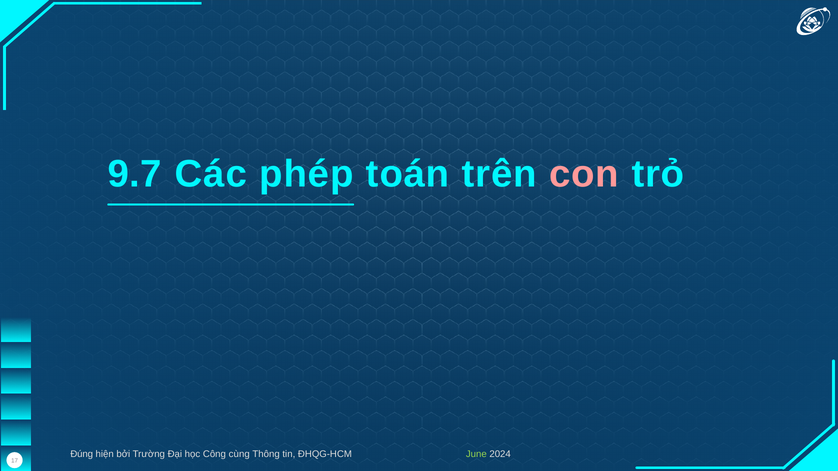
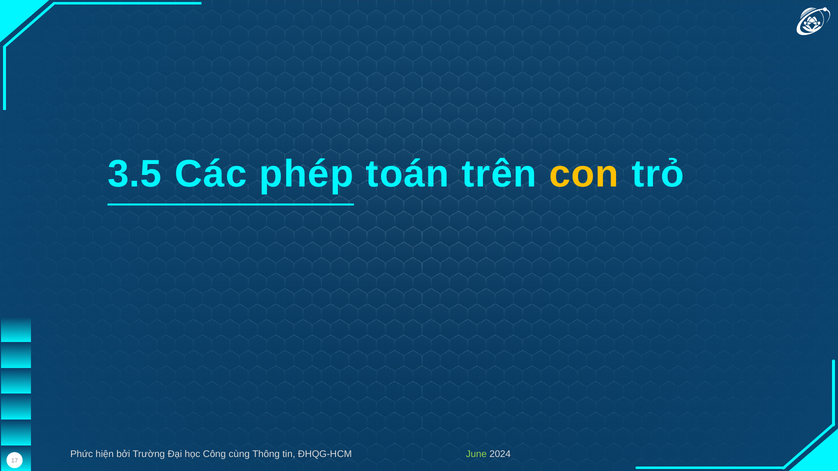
9.7: 9.7 -> 3.5
con colour: pink -> yellow
Đúng: Đúng -> Phức
